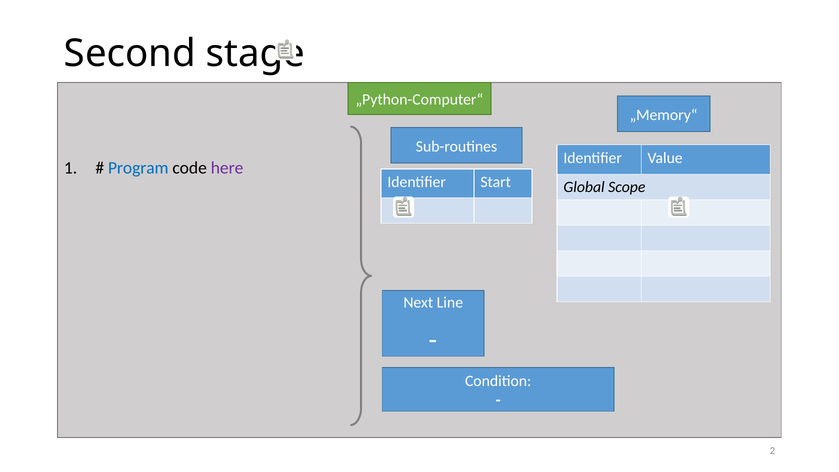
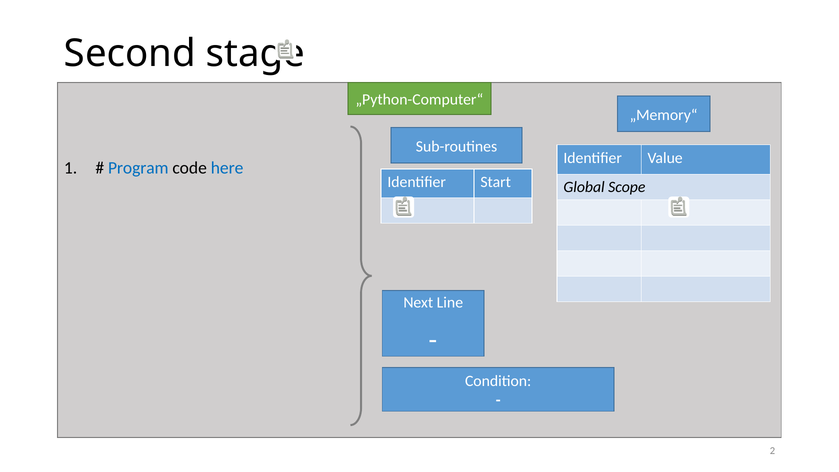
here colour: purple -> blue
